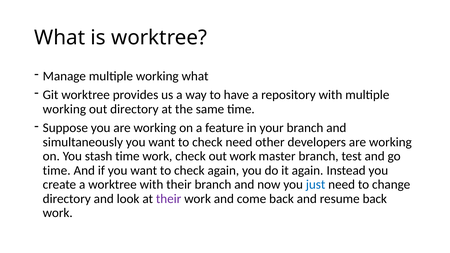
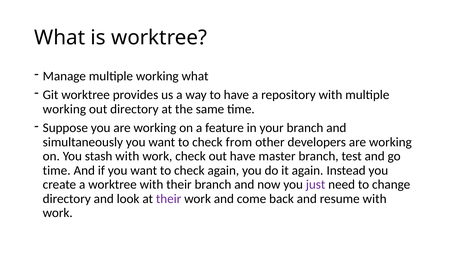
check need: need -> from
stash time: time -> with
out work: work -> have
just colour: blue -> purple
resume back: back -> with
